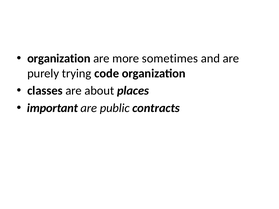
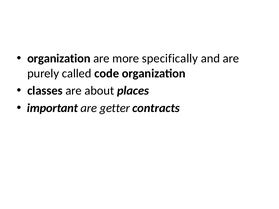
sometimes: sometimes -> specifically
trying: trying -> called
public: public -> getter
